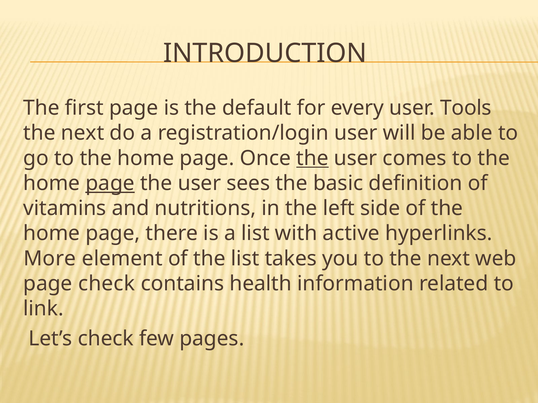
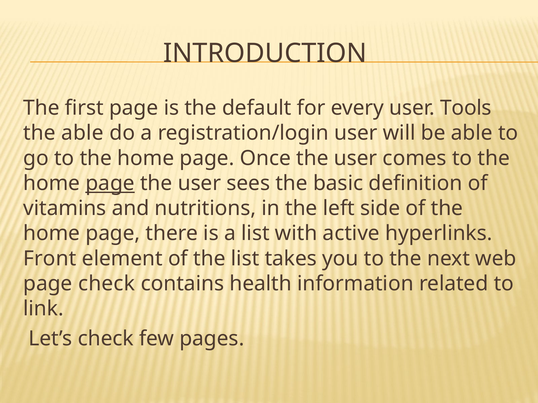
next at (83, 133): next -> able
the at (312, 158) underline: present -> none
More: More -> Front
